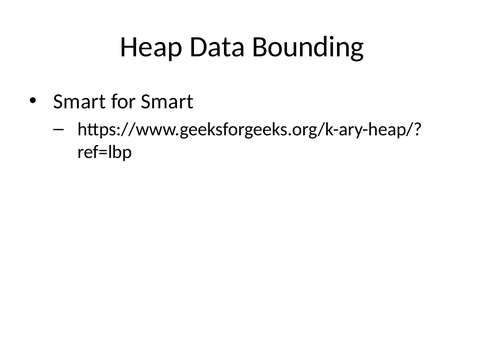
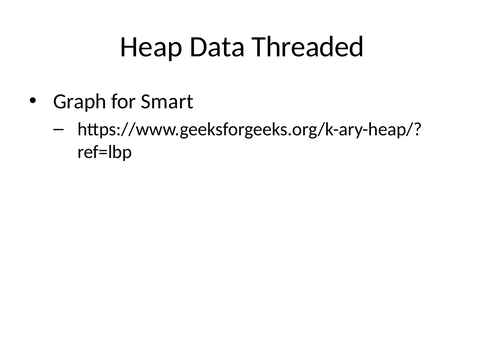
Bounding: Bounding -> Threaded
Smart at (80, 102): Smart -> Graph
